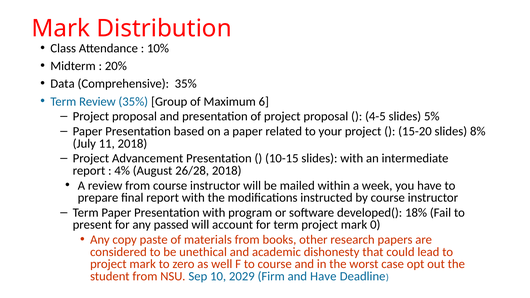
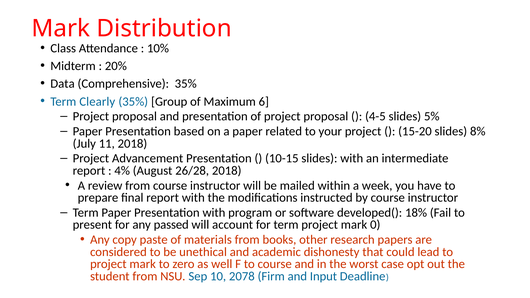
Term Review: Review -> Clearly
2029: 2029 -> 2078
and Have: Have -> Input
